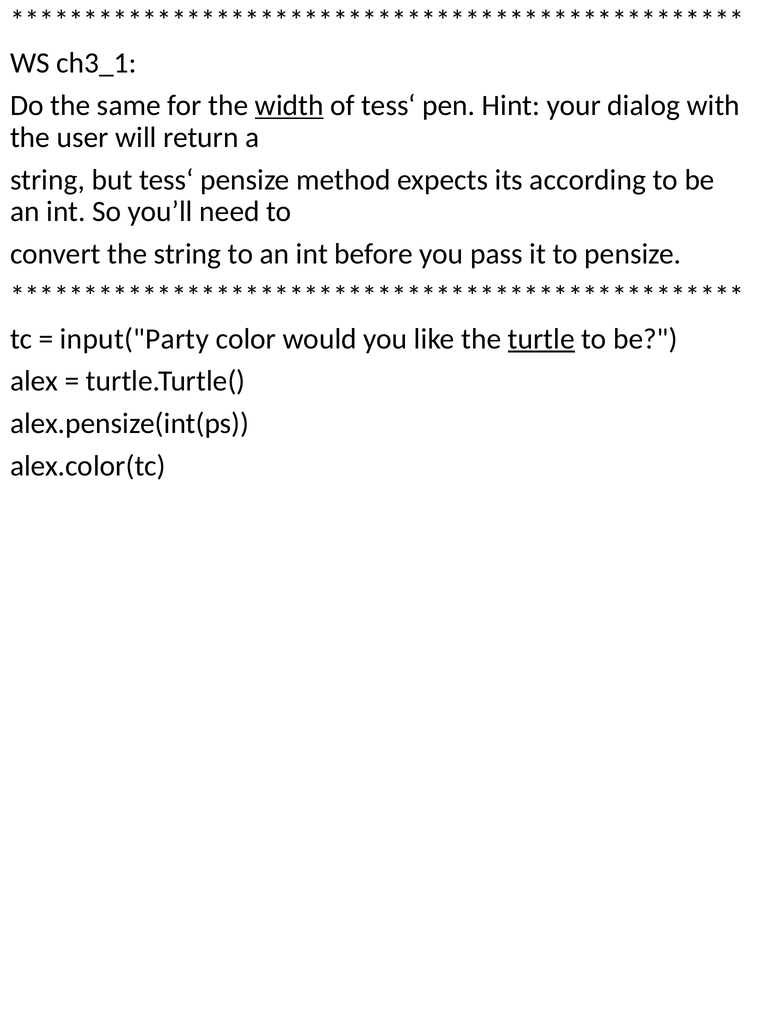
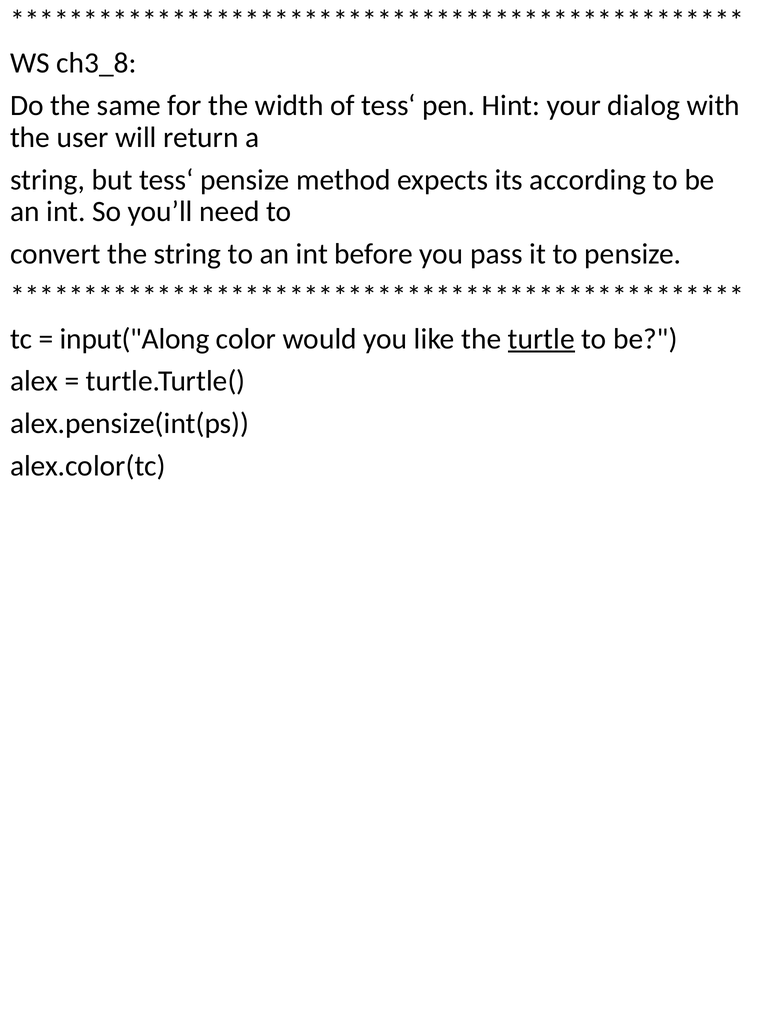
ch3_1: ch3_1 -> ch3_8
width underline: present -> none
input("Party: input("Party -> input("Along
